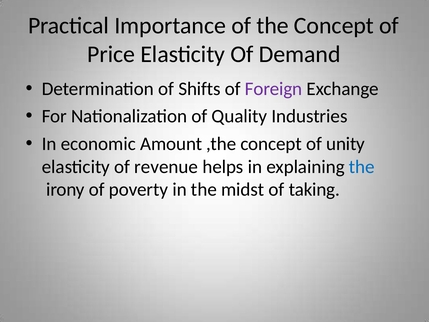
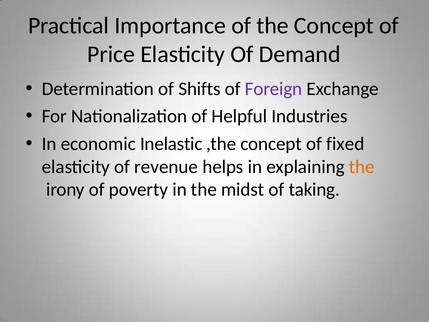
Quality: Quality -> Helpful
Amount: Amount -> Inelastic
unity: unity -> fixed
the at (362, 167) colour: blue -> orange
